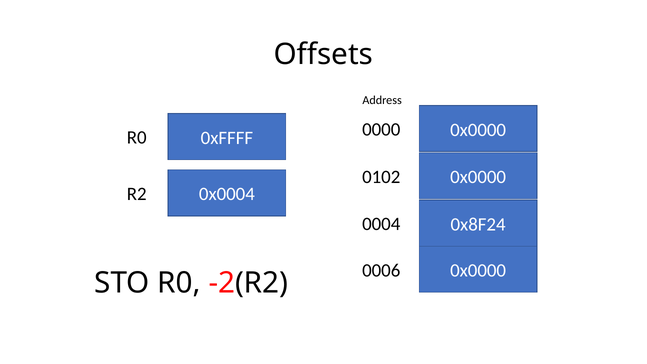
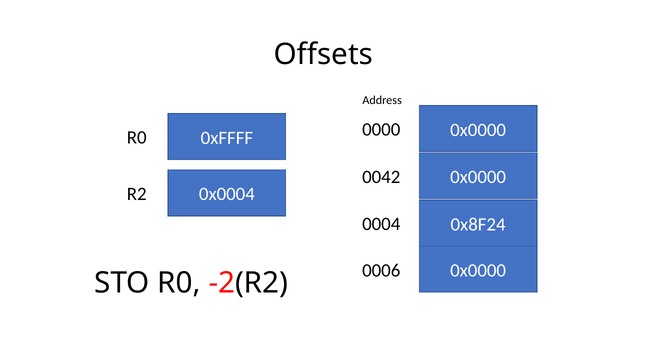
0102: 0102 -> 0042
